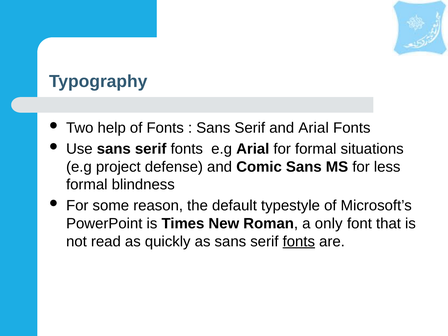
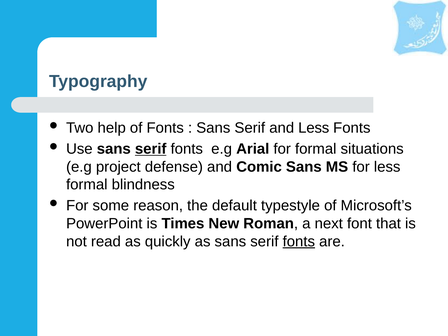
and Arial: Arial -> Less
serif at (151, 149) underline: none -> present
only: only -> next
